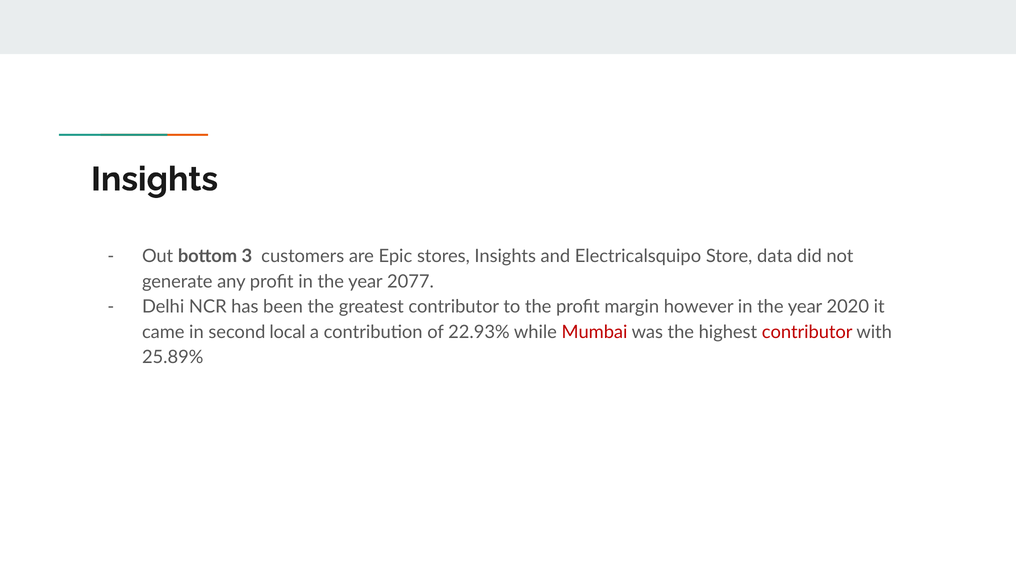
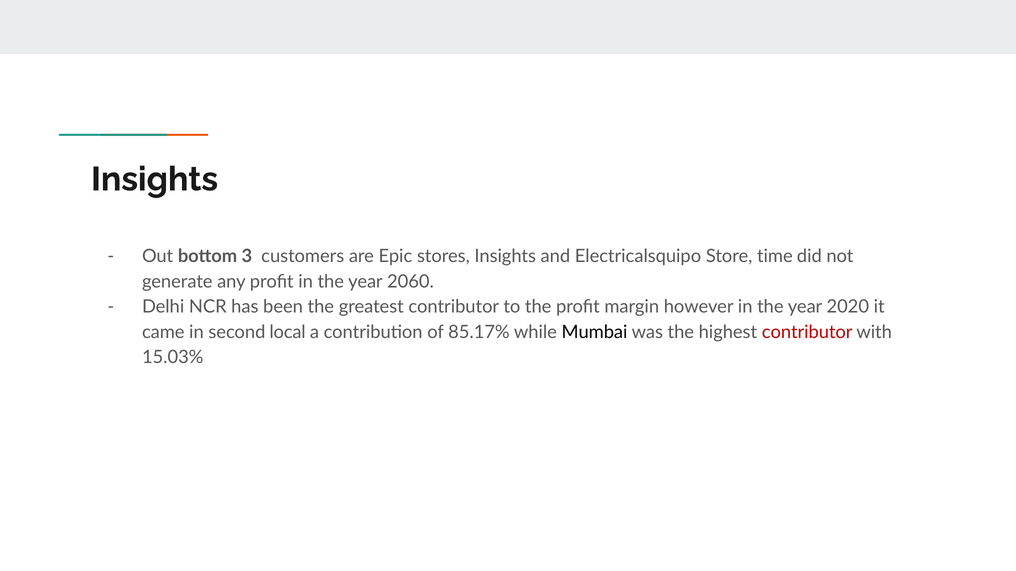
data: data -> time
2077: 2077 -> 2060
22.93%: 22.93% -> 85.17%
Mumbai colour: red -> black
25.89%: 25.89% -> 15.03%
